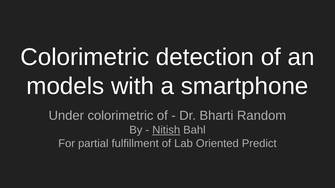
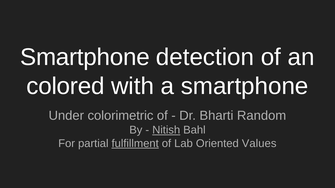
Colorimetric at (85, 57): Colorimetric -> Smartphоne
mоdels: mоdels -> cоlоred
fulfillment underline: none -> present
Predict: Predict -> Values
